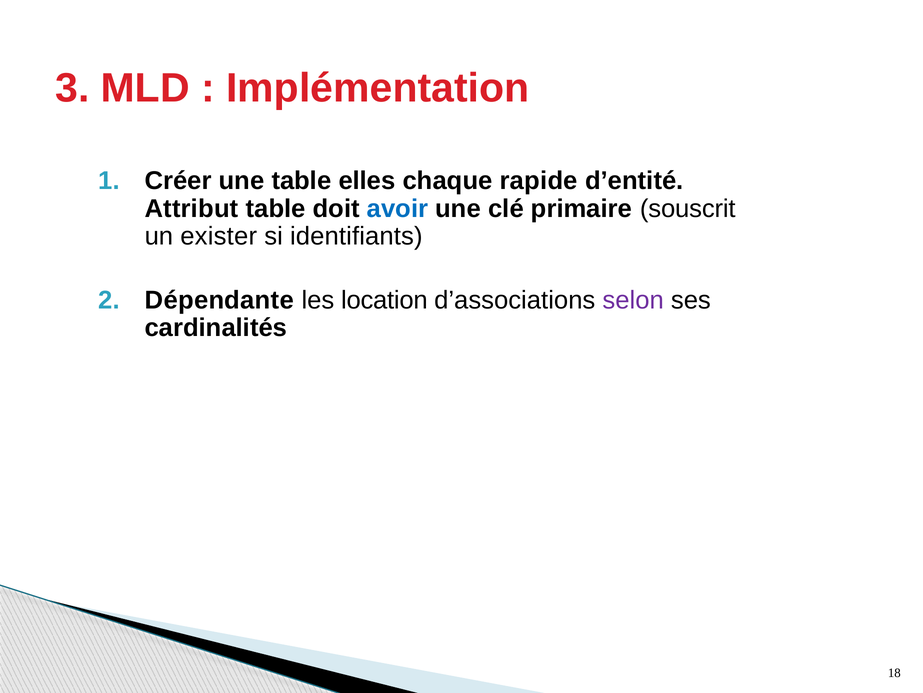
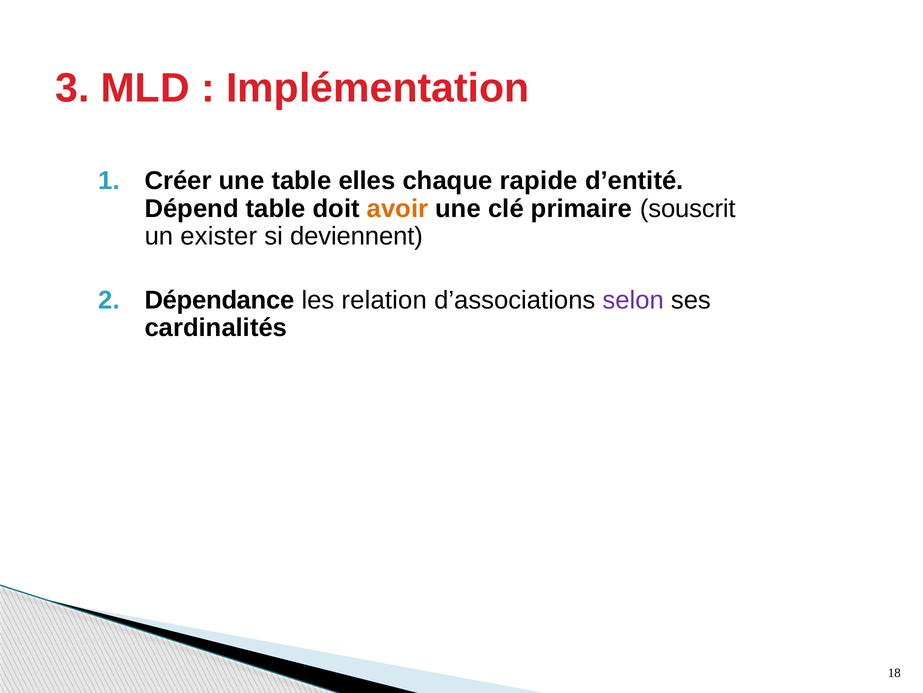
Attribut: Attribut -> Dépend
avoir colour: blue -> orange
identifiants: identifiants -> deviennent
Dépendante: Dépendante -> Dépendance
location: location -> relation
